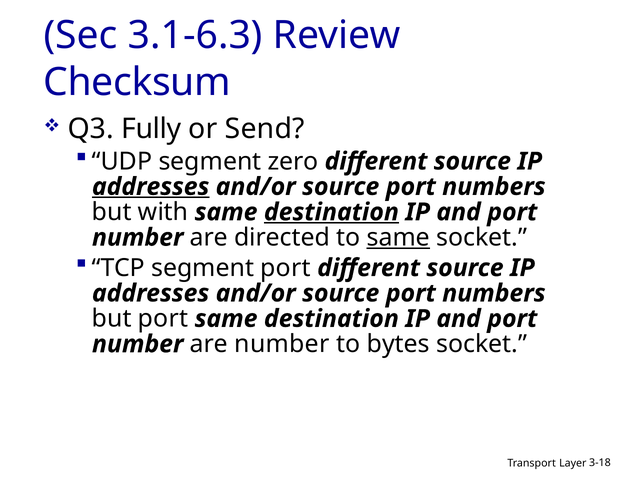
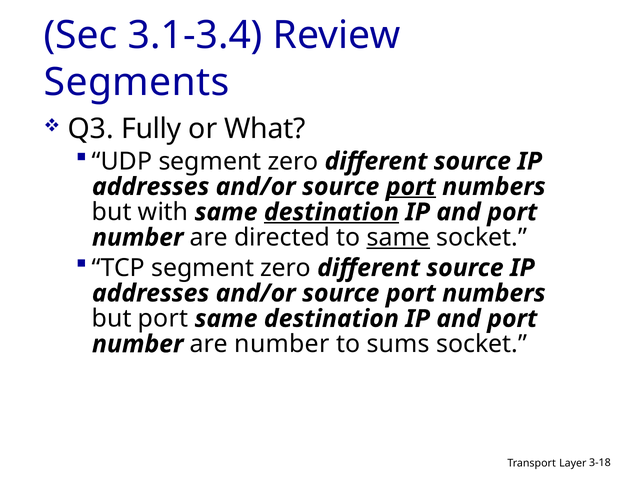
3.1-6.3: 3.1-6.3 -> 3.1-3.4
Checksum: Checksum -> Segments
Send: Send -> What
addresses at (151, 187) underline: present -> none
port at (411, 187) underline: none -> present
TCP segment port: port -> zero
bytes: bytes -> sums
